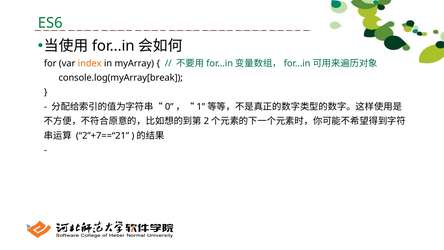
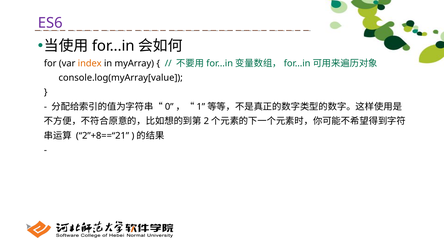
ES6 colour: green -> purple
console.log(myArray[break: console.log(myArray[break -> console.log(myArray[value
2”+7==“21: 2”+7==“21 -> 2”+8==“21
